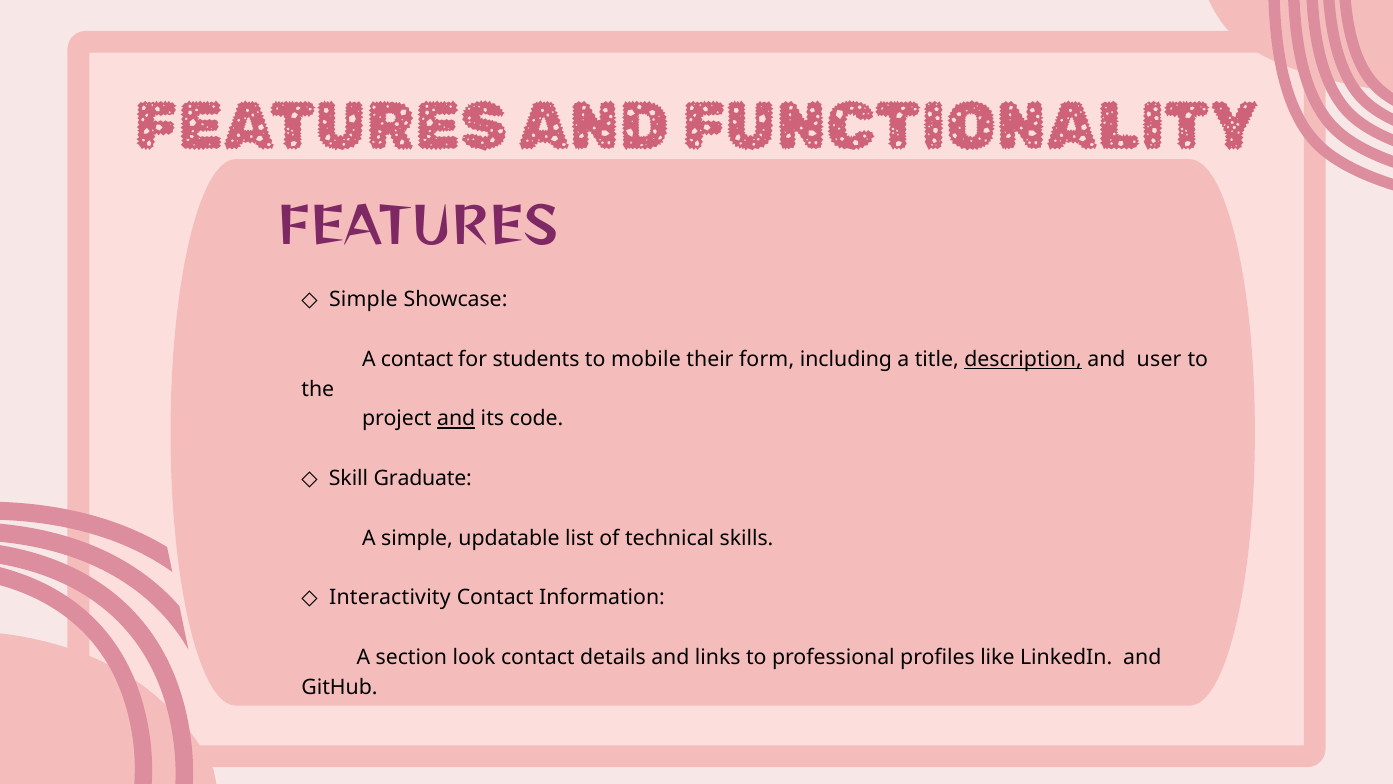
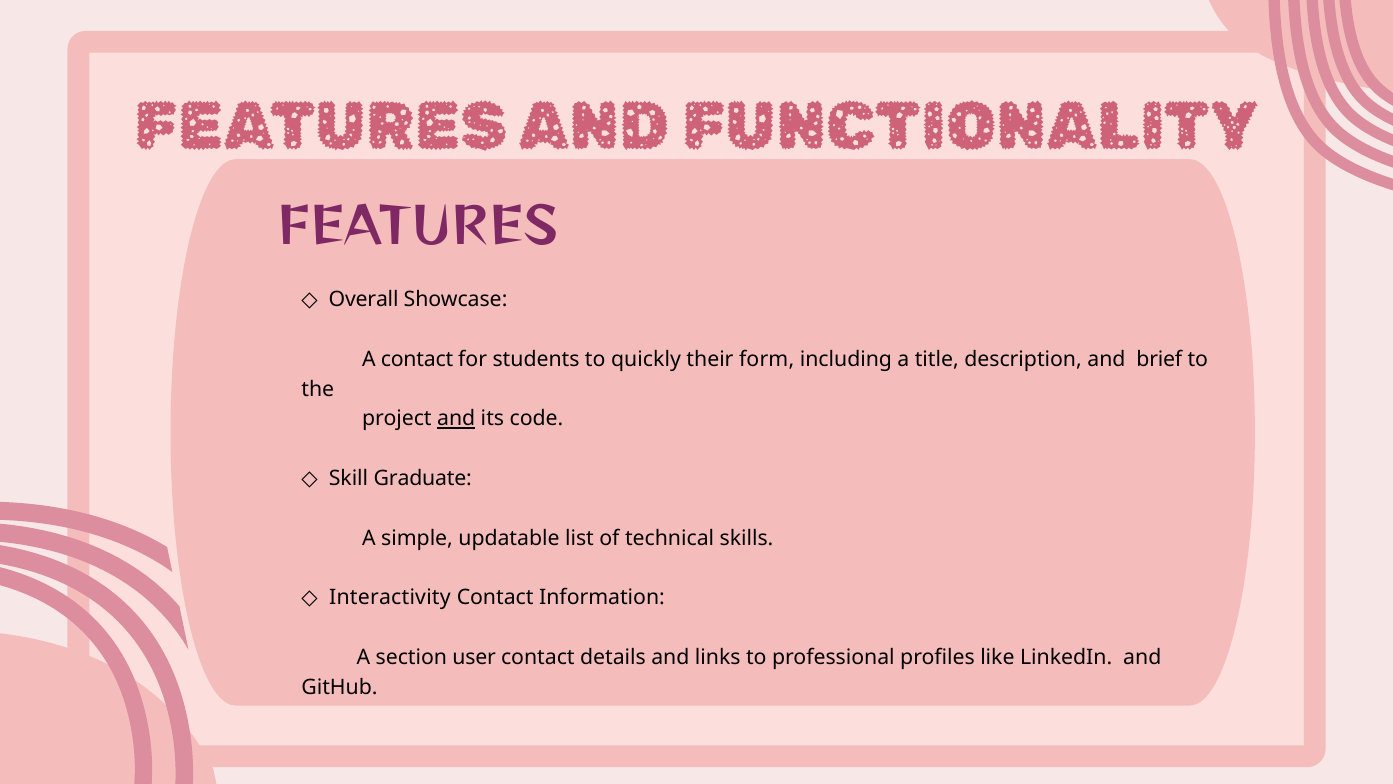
Simple at (363, 299): Simple -> Overall
mobile: mobile -> quickly
description underline: present -> none
user: user -> brief
look: look -> user
